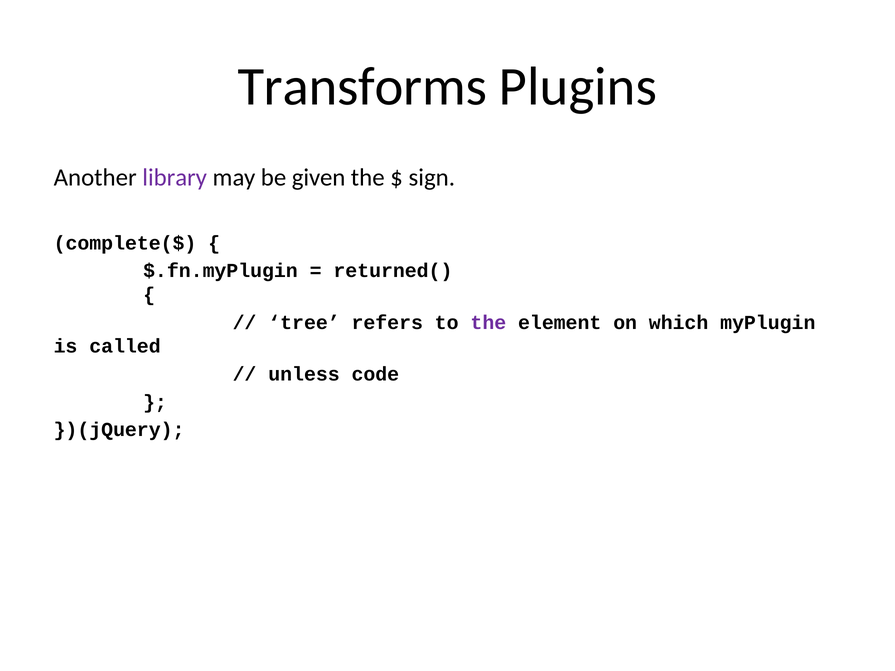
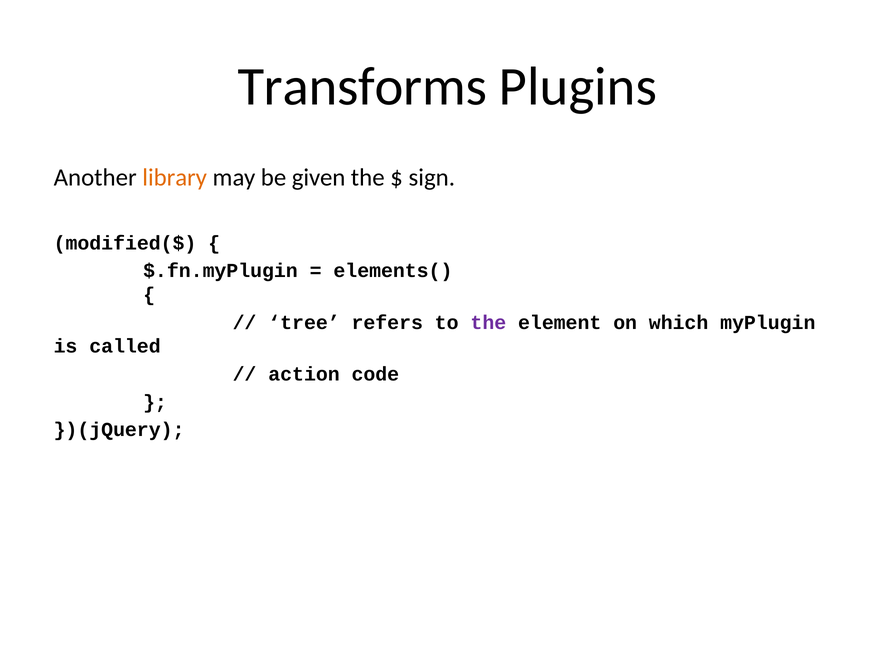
library colour: purple -> orange
complete($: complete($ -> modified($
returned(: returned( -> elements(
unless: unless -> action
